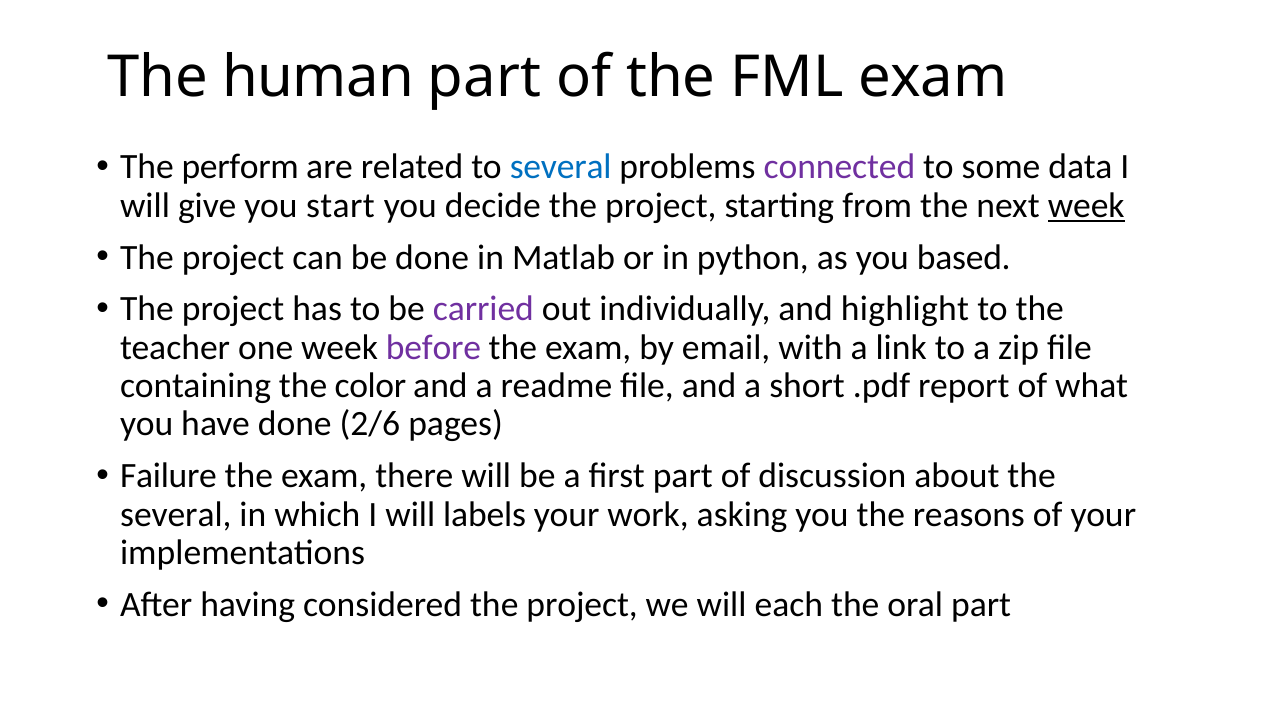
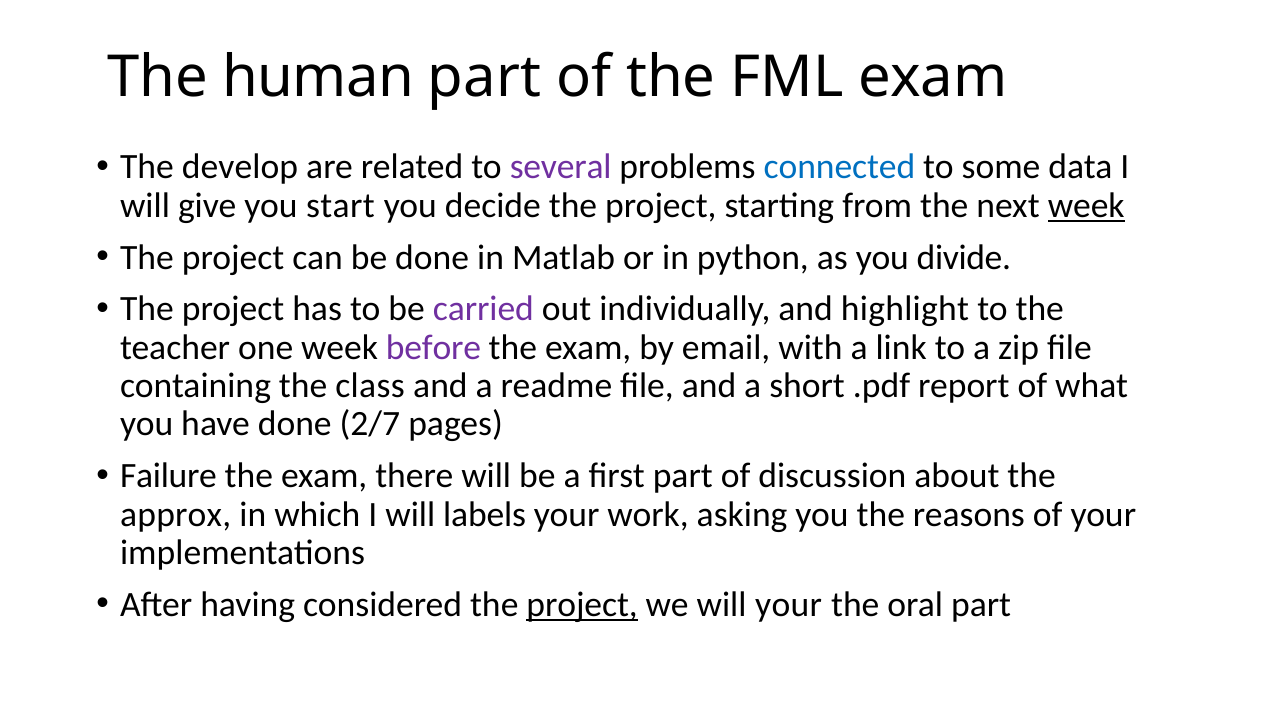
perform: perform -> develop
several at (561, 167) colour: blue -> purple
connected colour: purple -> blue
based: based -> divide
color: color -> class
2/6: 2/6 -> 2/7
several at (176, 515): several -> approx
project at (582, 605) underline: none -> present
will each: each -> your
